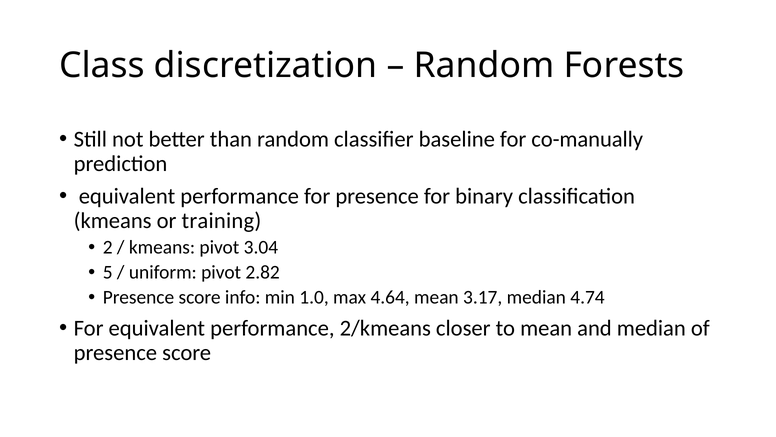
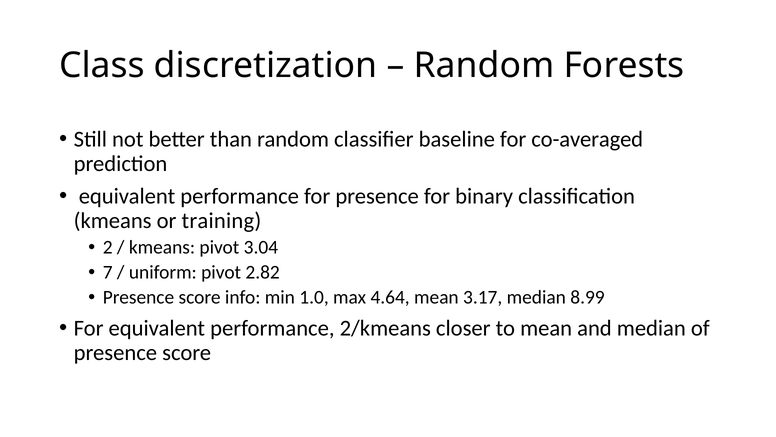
co-manually: co-manually -> co-averaged
5: 5 -> 7
4.74: 4.74 -> 8.99
